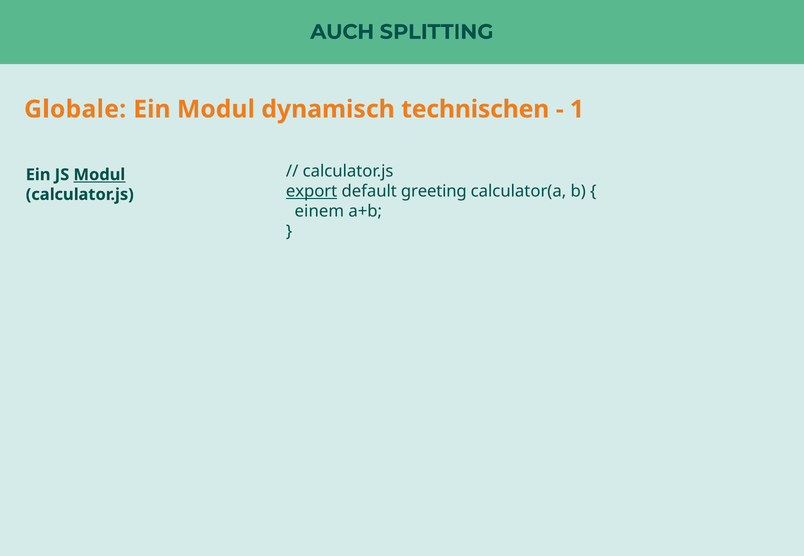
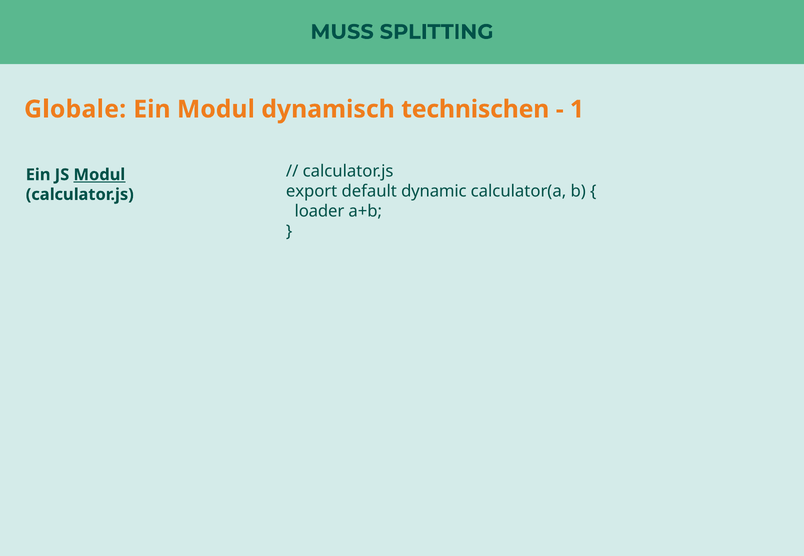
AUCH: AUCH -> MUSS
export underline: present -> none
greeting: greeting -> dynamic
einem: einem -> loader
